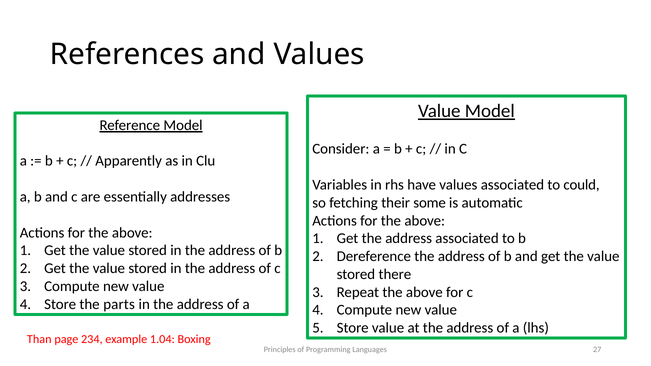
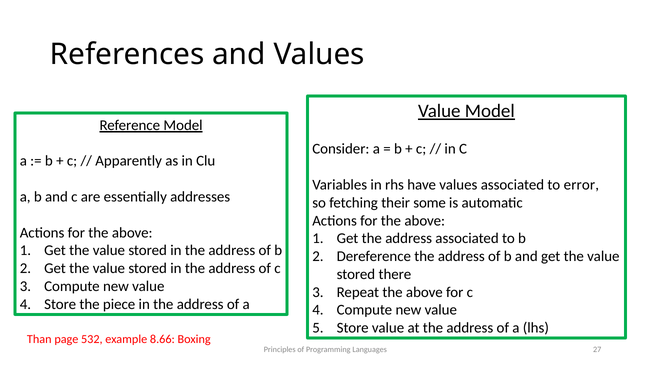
could: could -> error
parts: parts -> piece
234: 234 -> 532
1.04: 1.04 -> 8.66
